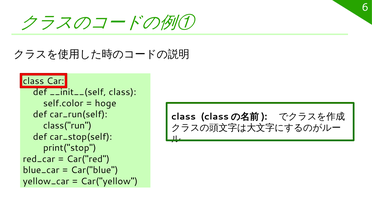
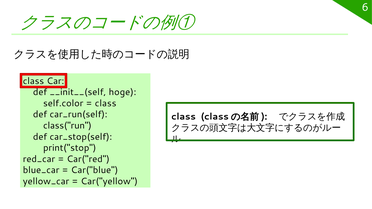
__init__(self class: class -> hoge
hoge at (106, 103): hoge -> class
